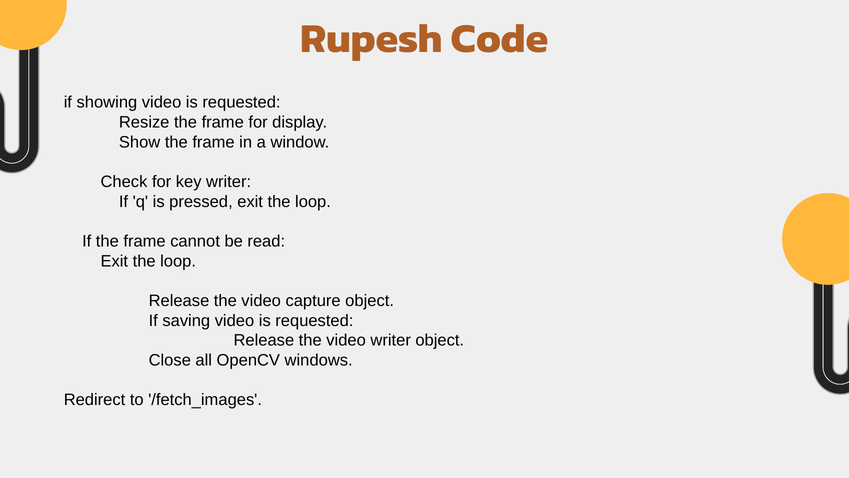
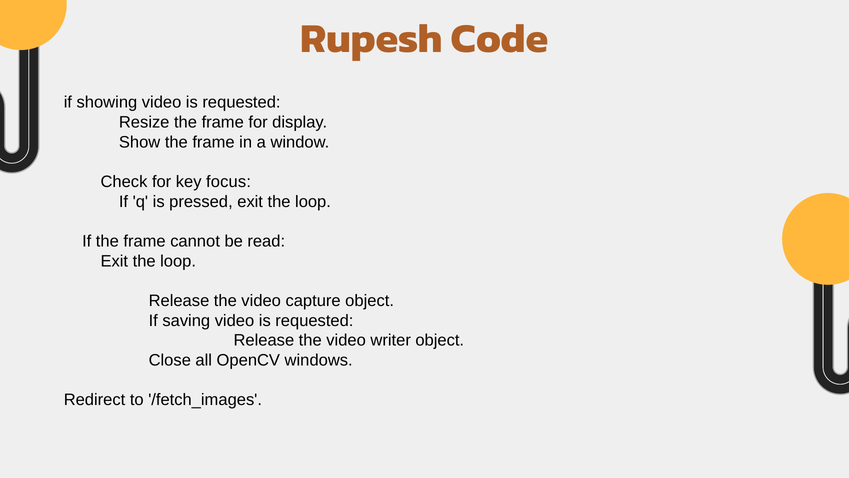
key writer: writer -> focus
